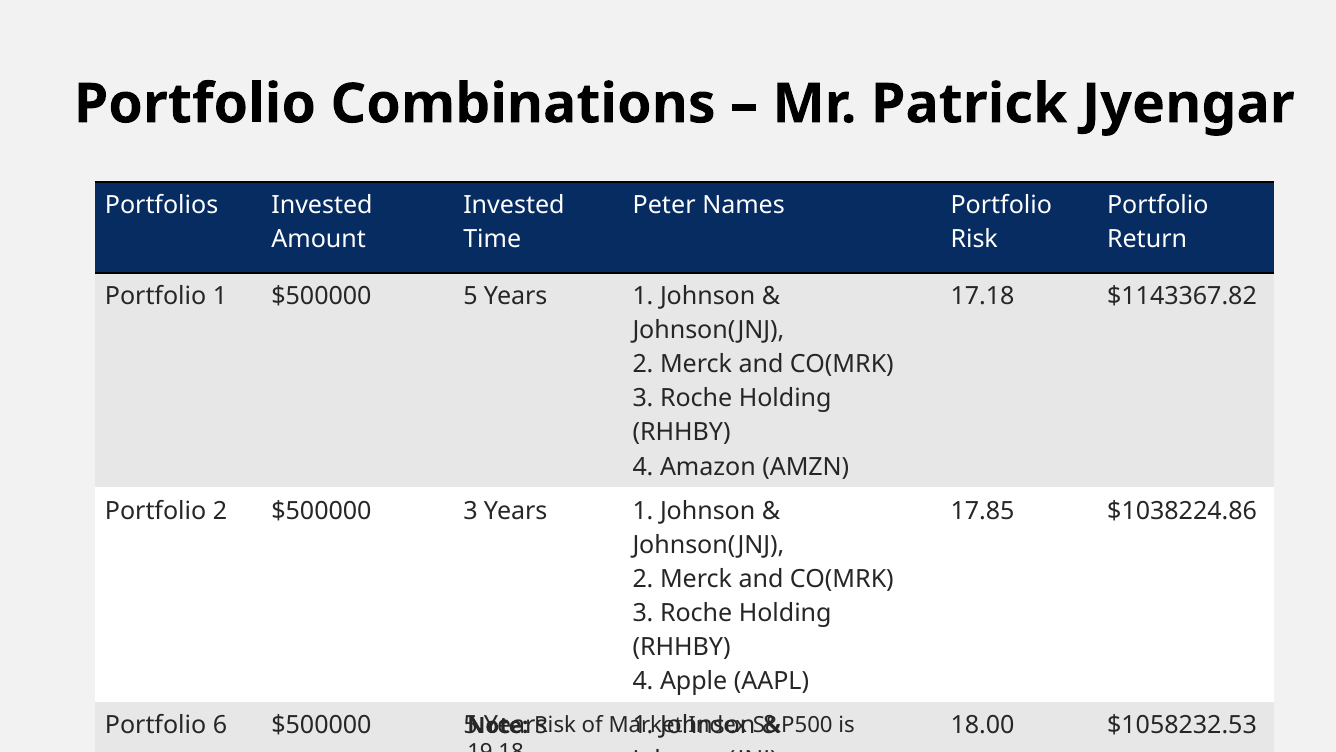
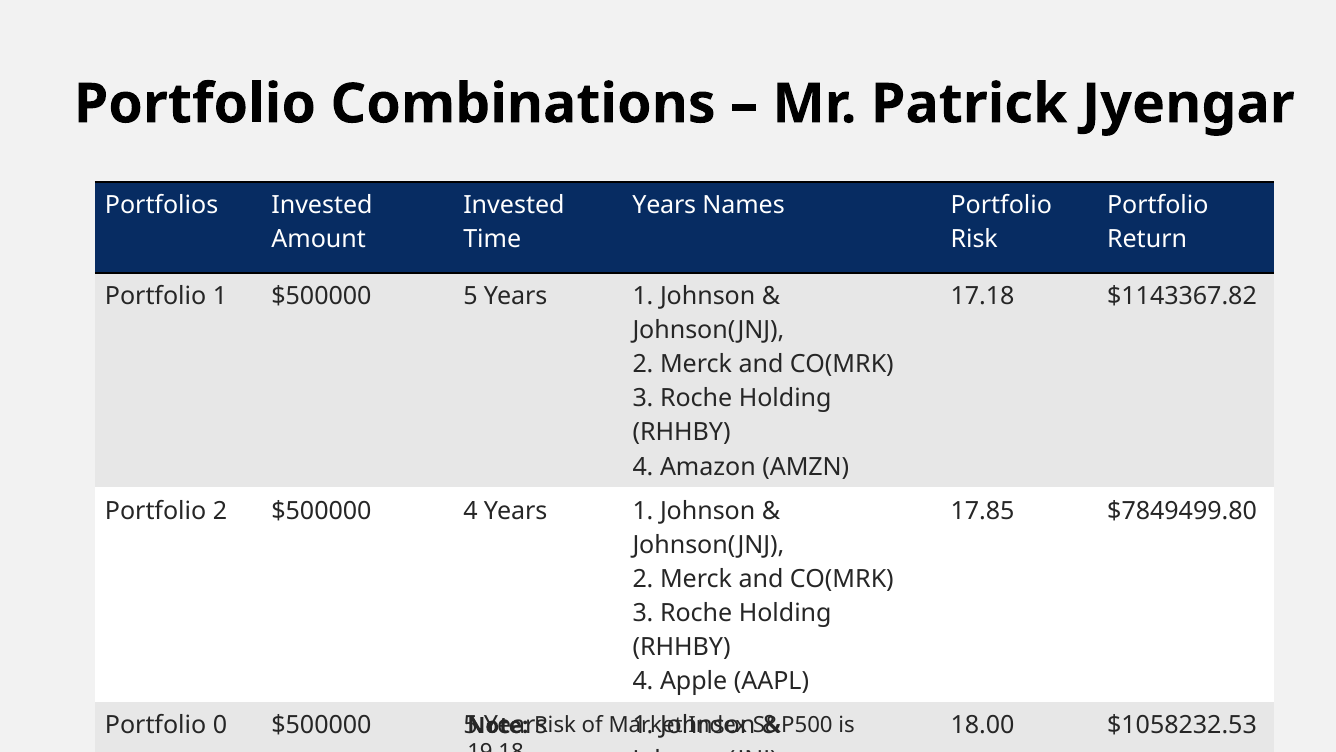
Peter at (664, 205): Peter -> Years
$500000 3: 3 -> 4
$1038224.86: $1038224.86 -> $7849499.80
6: 6 -> 0
